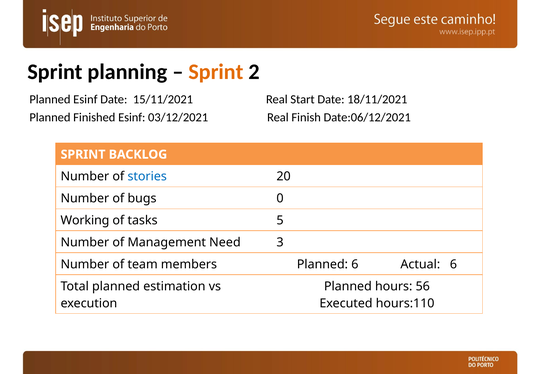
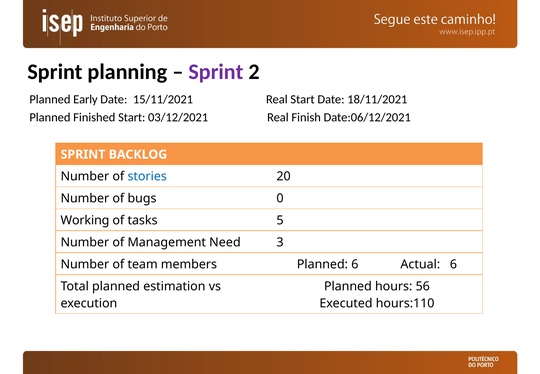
Sprint at (216, 72) colour: orange -> purple
Planned Esinf: Esinf -> Early
Finished Esinf: Esinf -> Start
